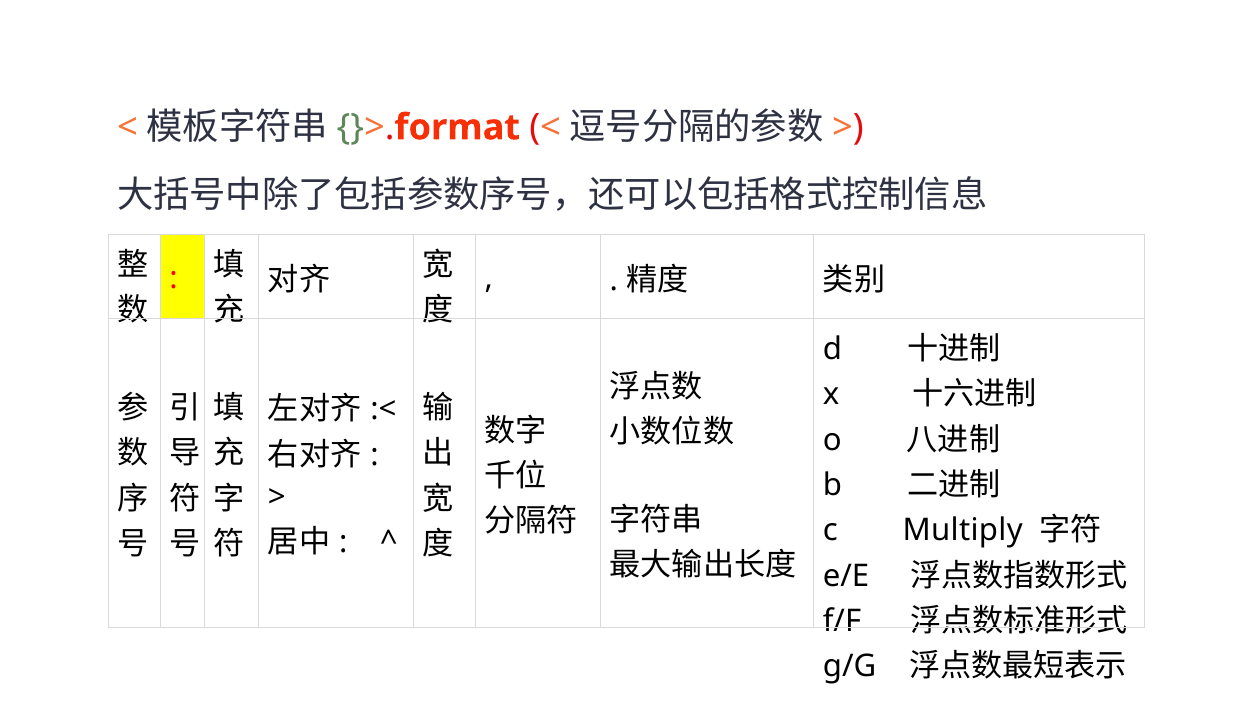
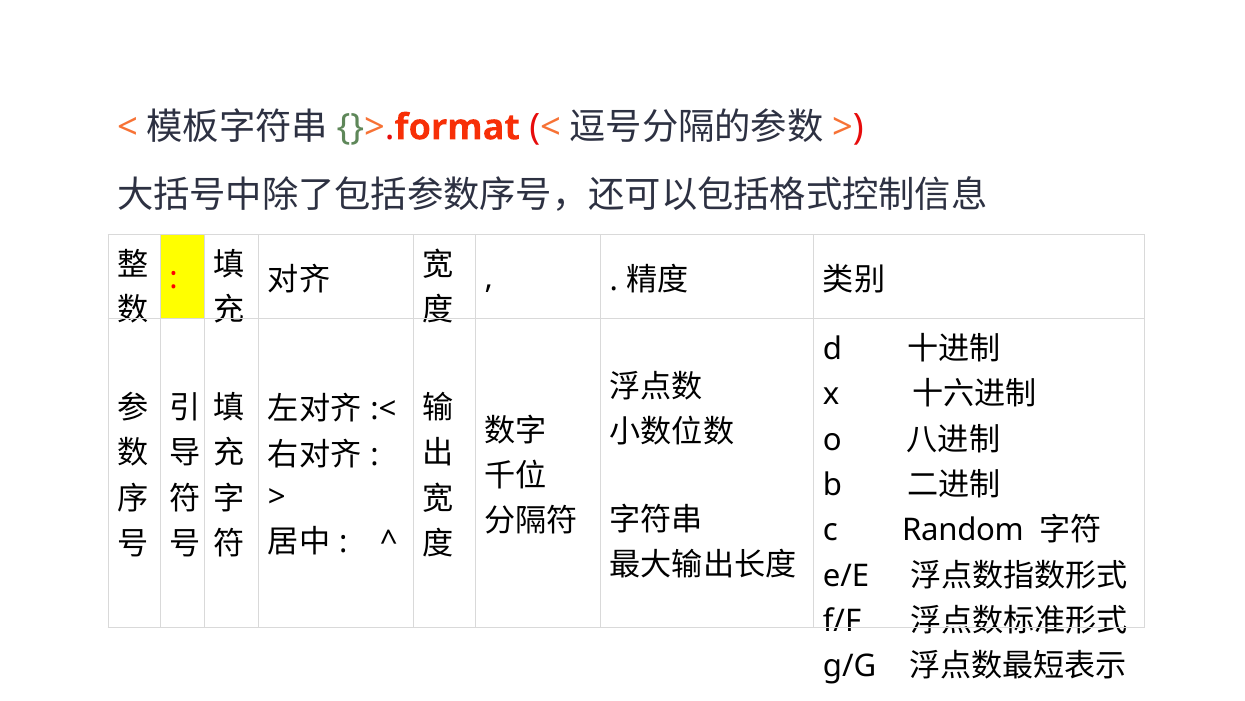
Multiply: Multiply -> Random
